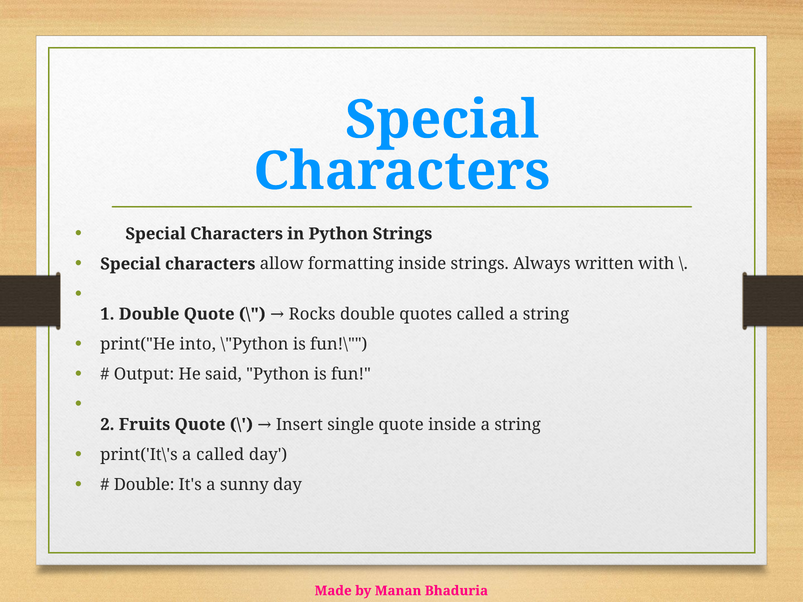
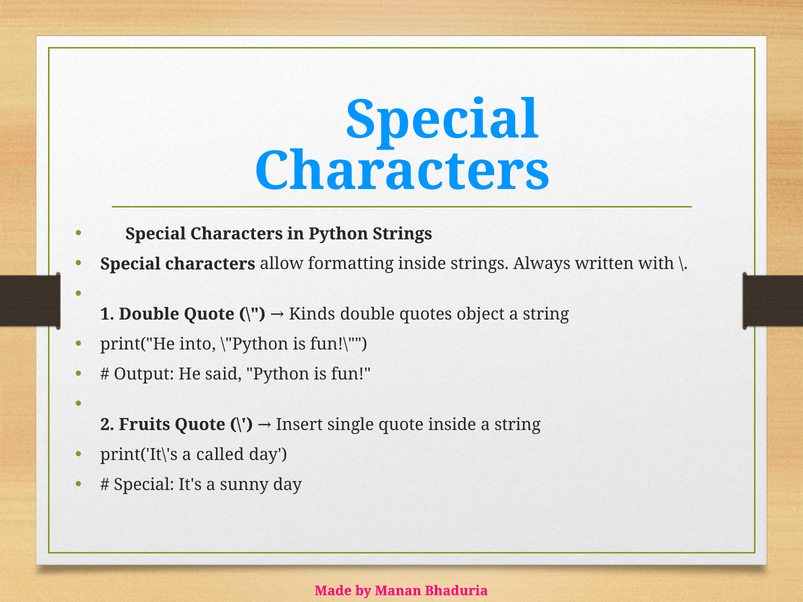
Rocks: Rocks -> Kinds
quotes called: called -> object
Double at (144, 485): Double -> Special
